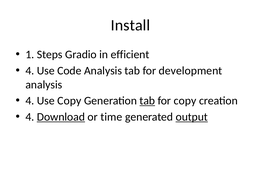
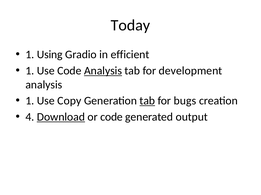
Install: Install -> Today
Steps: Steps -> Using
4 at (30, 71): 4 -> 1
Analysis at (103, 71) underline: none -> present
4 at (30, 101): 4 -> 1
for copy: copy -> bugs
or time: time -> code
output underline: present -> none
